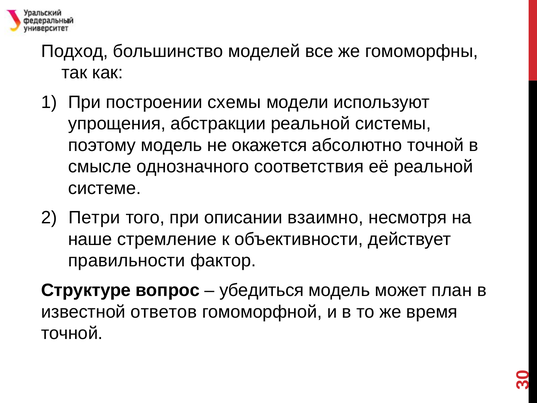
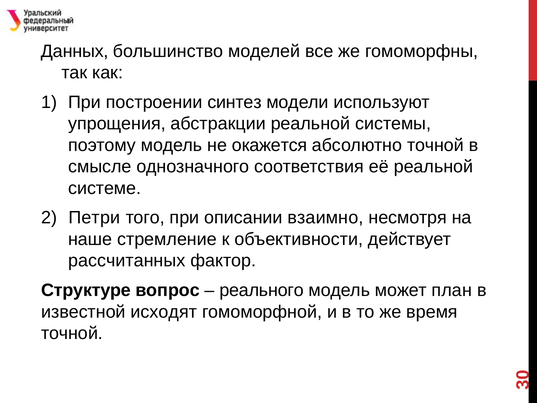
Подход: Подход -> Данных
схемы: схемы -> синтез
правильности: правильности -> рассчитанных
убедиться: убедиться -> реального
ответов: ответов -> исходят
